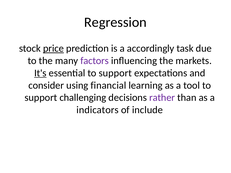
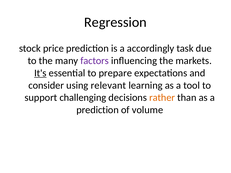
price underline: present -> none
essential to support: support -> prepare
financial: financial -> relevant
rather colour: purple -> orange
indicators at (98, 110): indicators -> prediction
include: include -> volume
